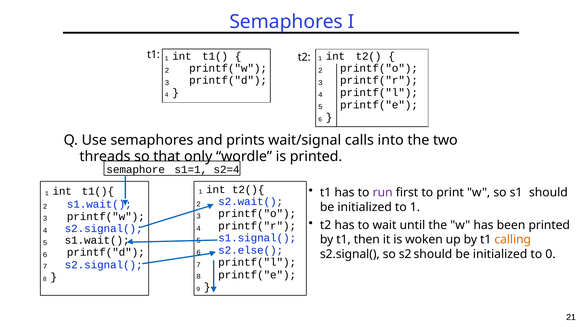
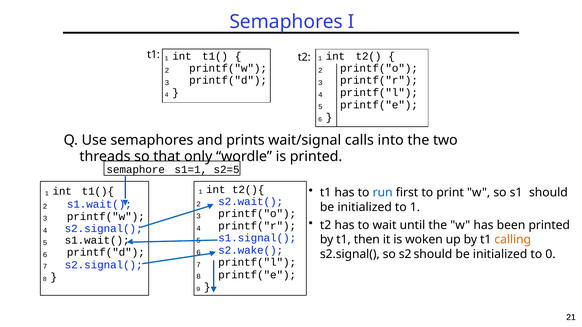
s2=4: s2=4 -> s2=5
run colour: purple -> blue
s2.else(: s2.else( -> s2.wake(
